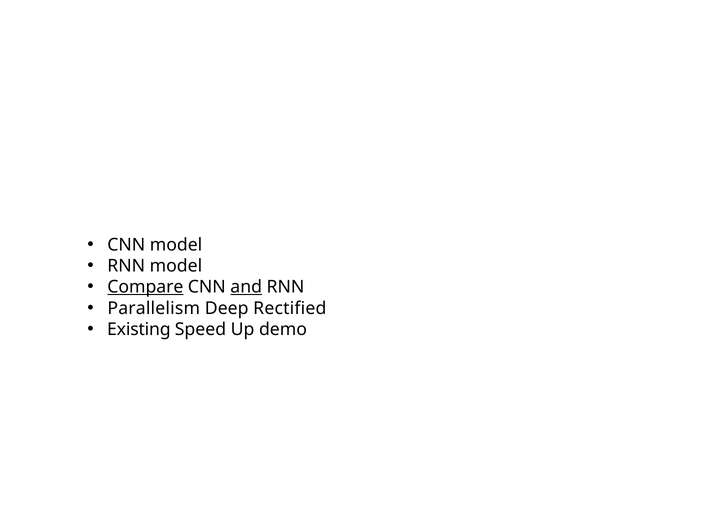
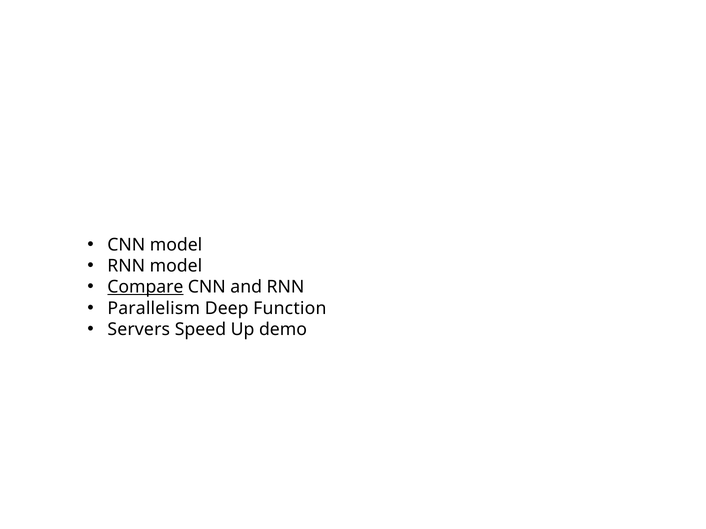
and underline: present -> none
Rectified: Rectified -> Function
Existing: Existing -> Servers
